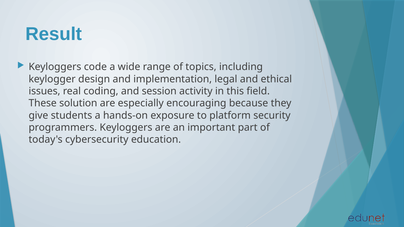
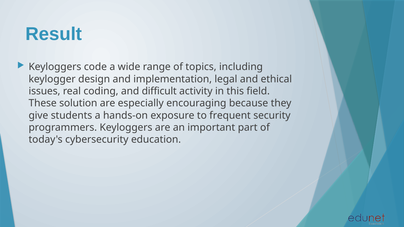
session: session -> difficult
platform: platform -> frequent
